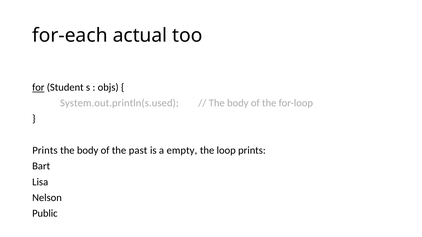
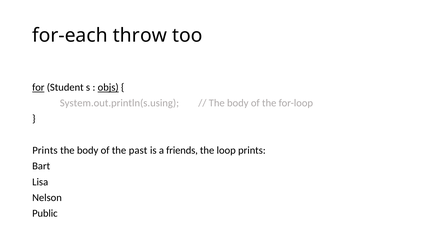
actual: actual -> throw
objs underline: none -> present
System.out.println(s.used: System.out.println(s.used -> System.out.println(s.using
empty: empty -> friends
